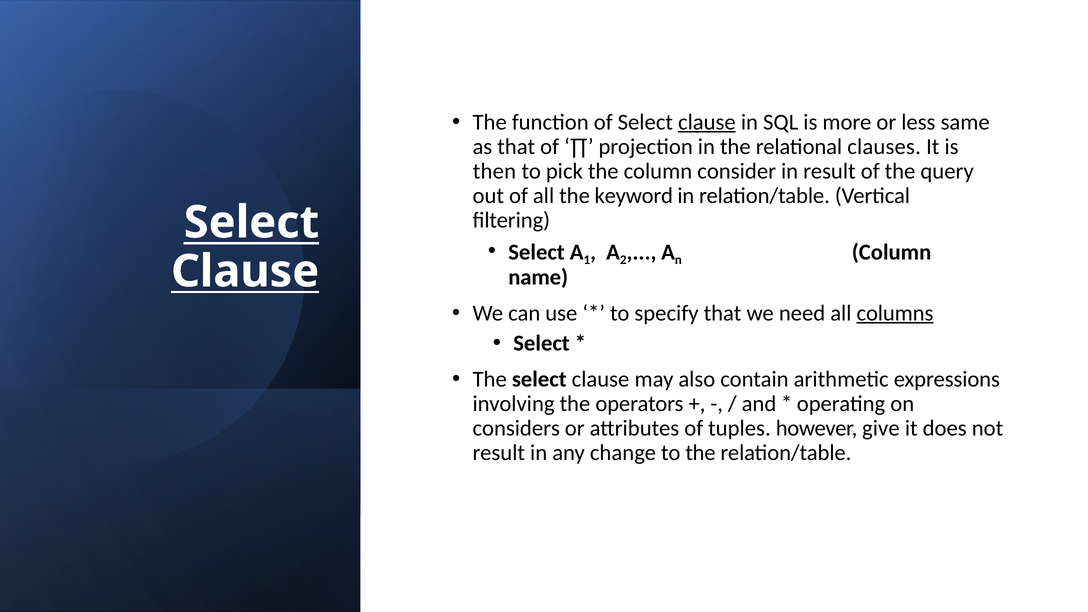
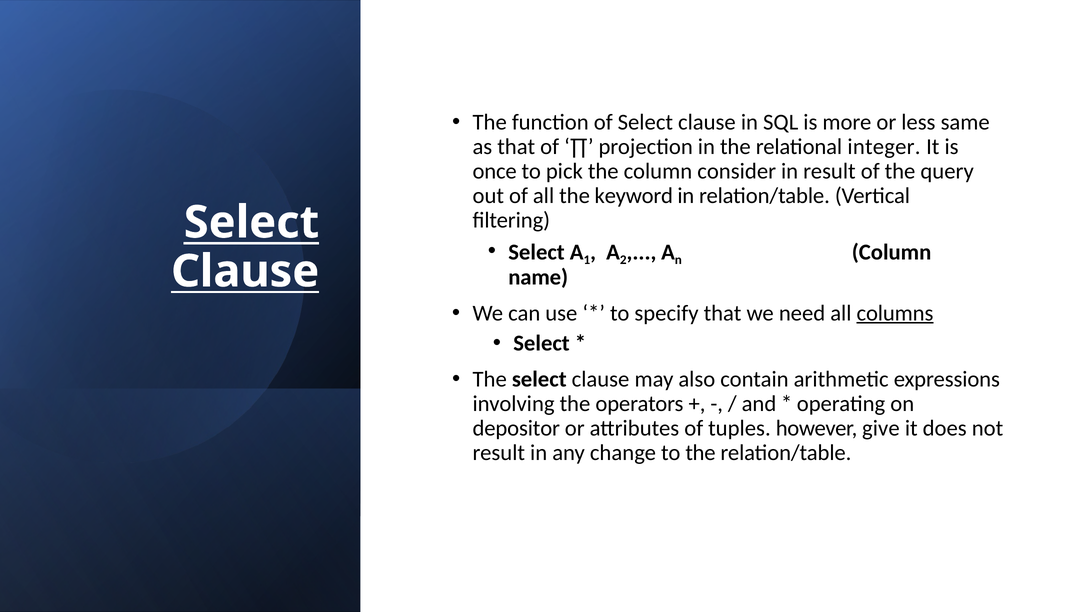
clause at (707, 122) underline: present -> none
clauses: clauses -> integer
then: then -> once
considers: considers -> depositor
